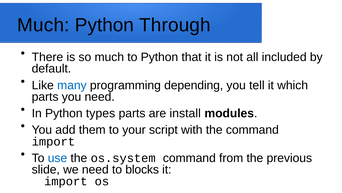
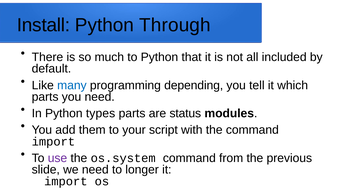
Much at (43, 25): Much -> Install
install: install -> status
use colour: blue -> purple
blocks: blocks -> longer
